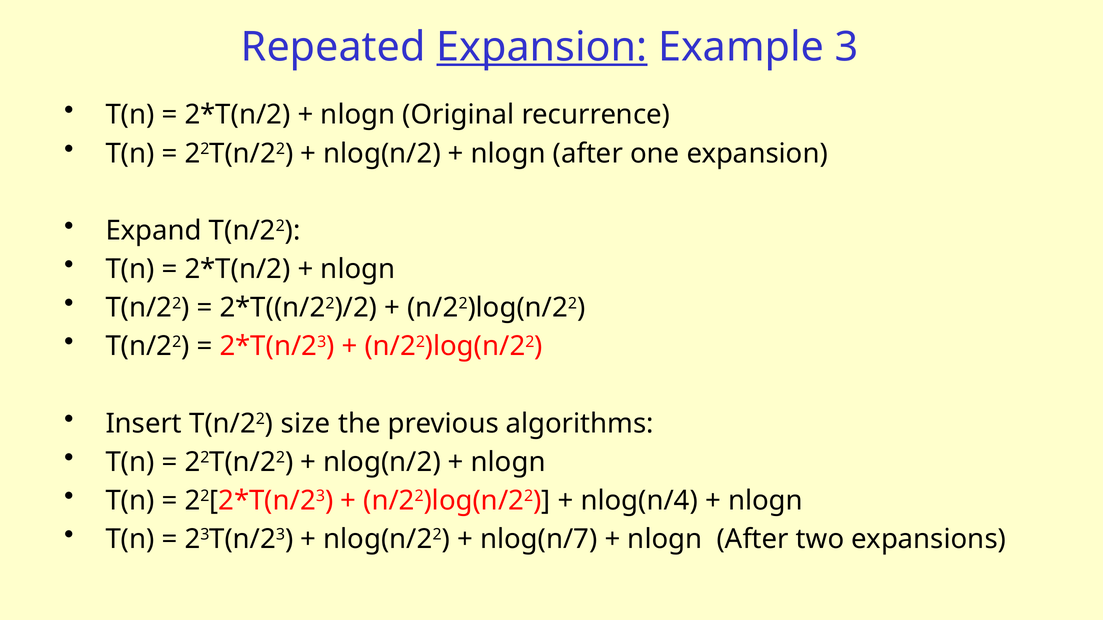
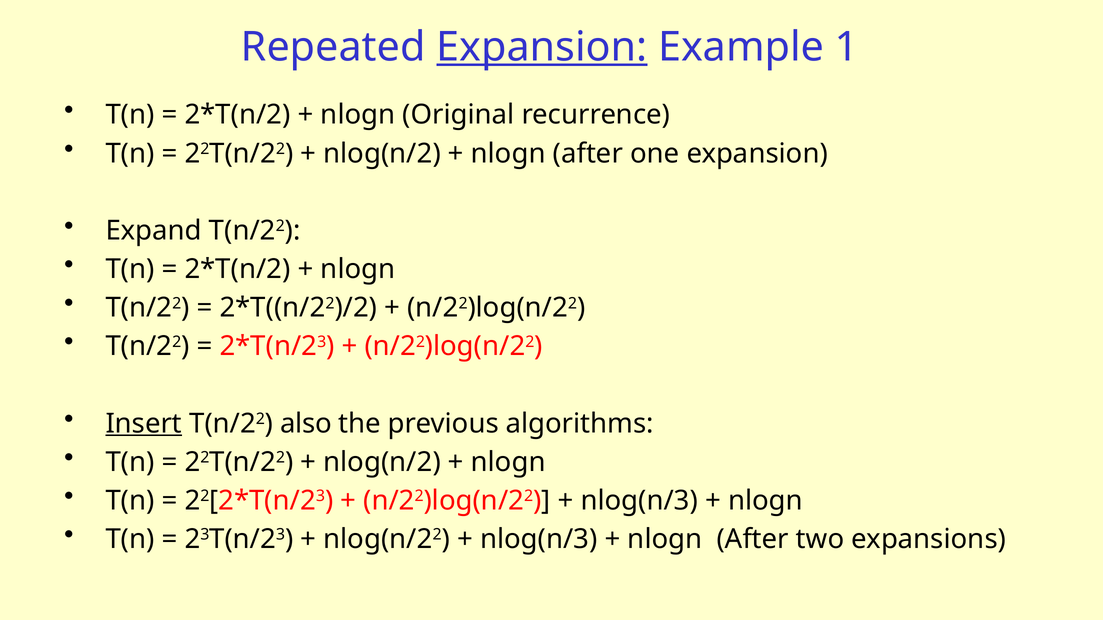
3: 3 -> 1
Insert underline: none -> present
size: size -> also
nlog(n/4 at (639, 501): nlog(n/4 -> nlog(n/3
nlog(n/7 at (539, 539): nlog(n/7 -> nlog(n/3
